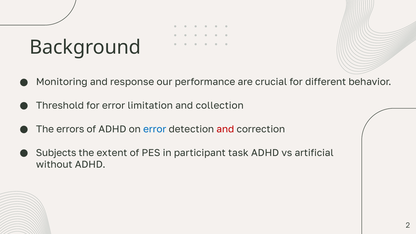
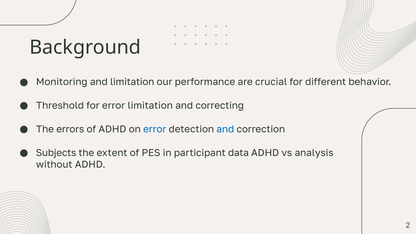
and response: response -> limitation
collection: collection -> correcting
and at (225, 129) colour: red -> blue
task: task -> data
artificial: artificial -> analysis
